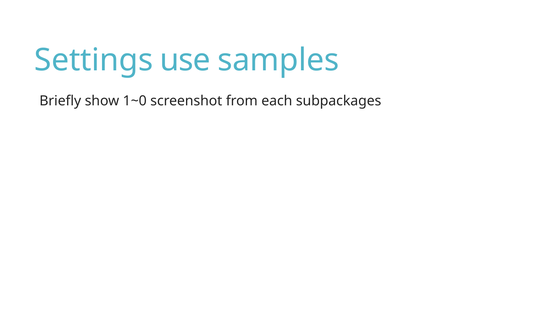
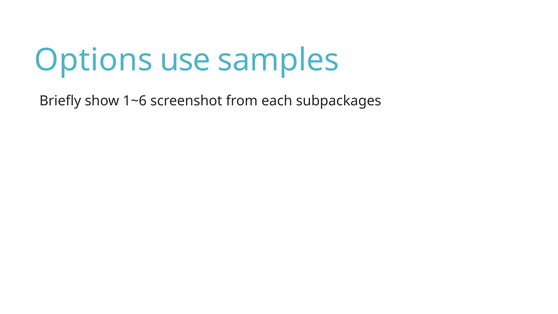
Settings: Settings -> Options
1~0: 1~0 -> 1~6
